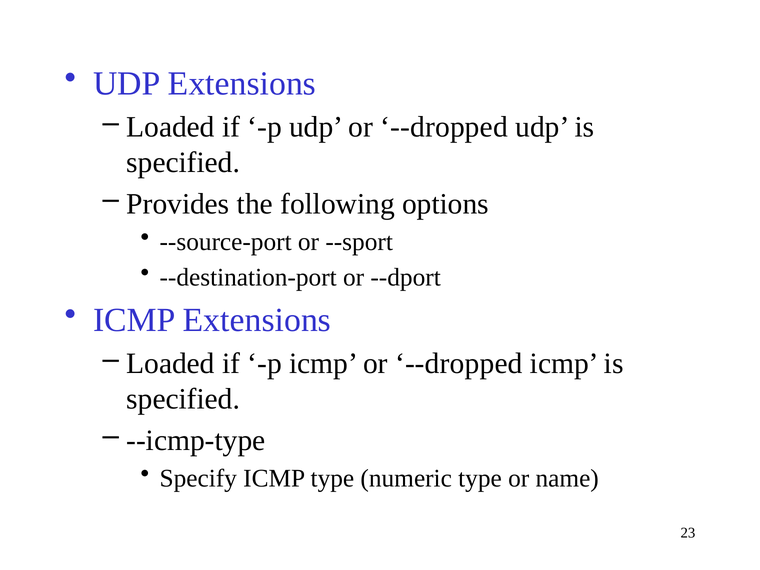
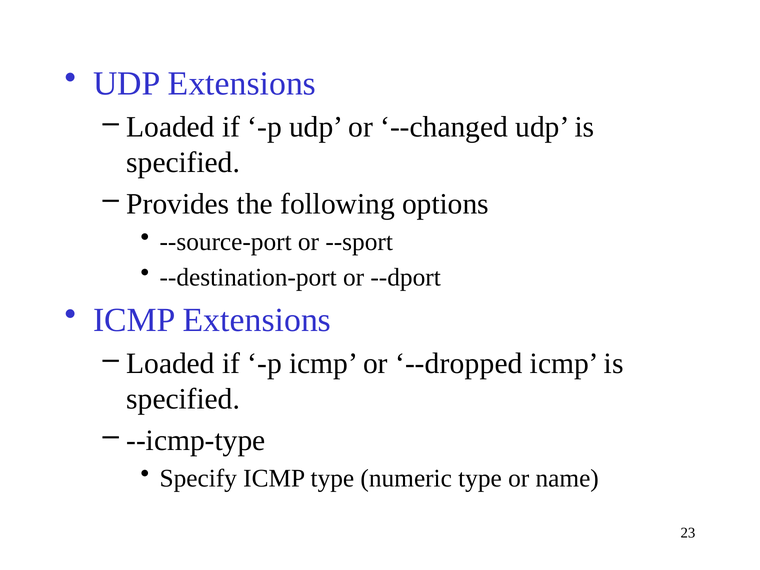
udp or --dropped: --dropped -> --changed
